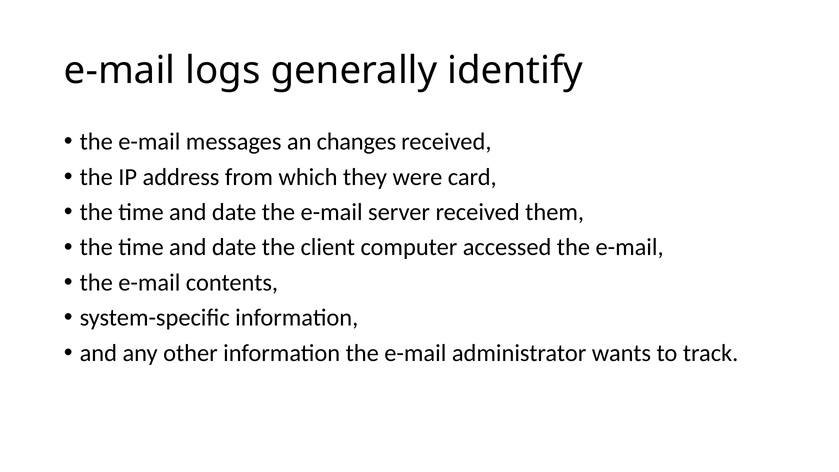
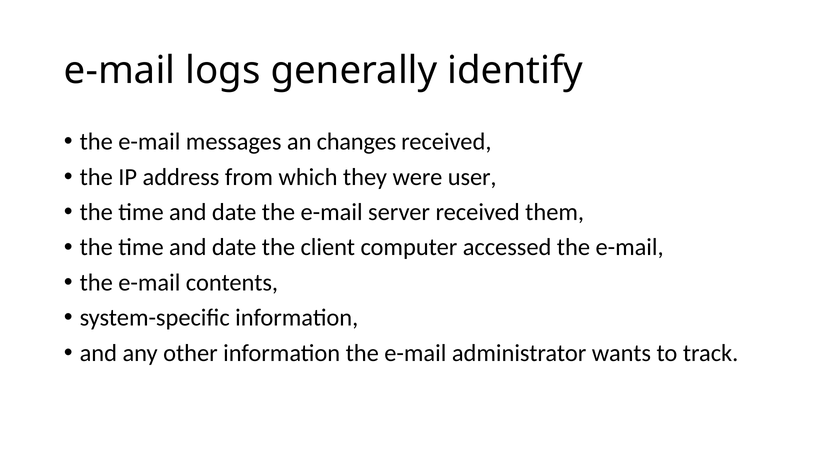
card: card -> user
